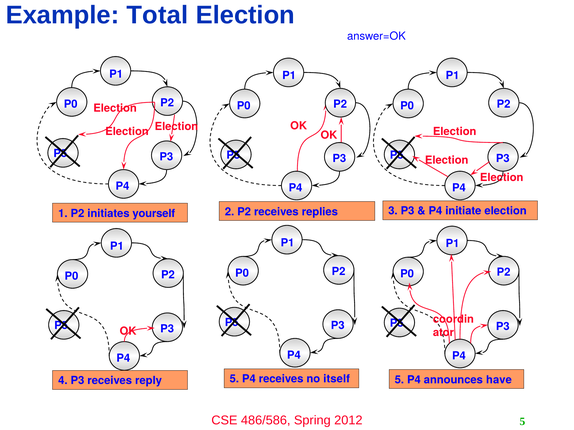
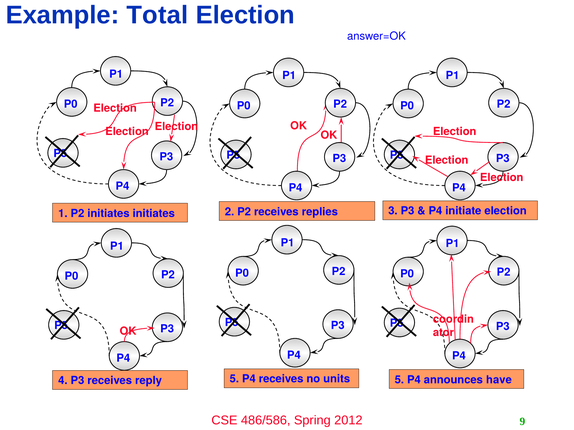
initiates yourself: yourself -> initiates
itself: itself -> units
5 at (522, 422): 5 -> 9
